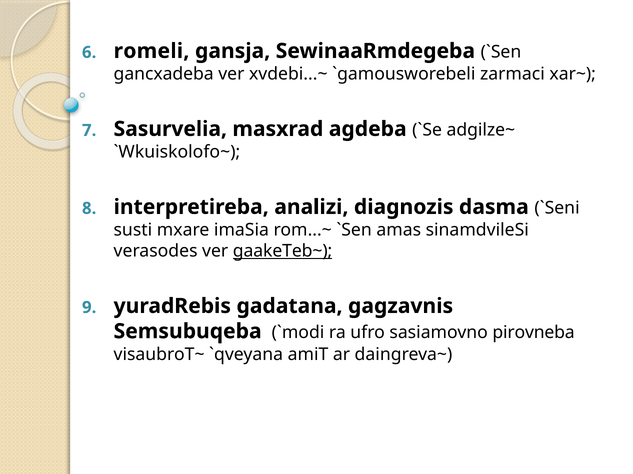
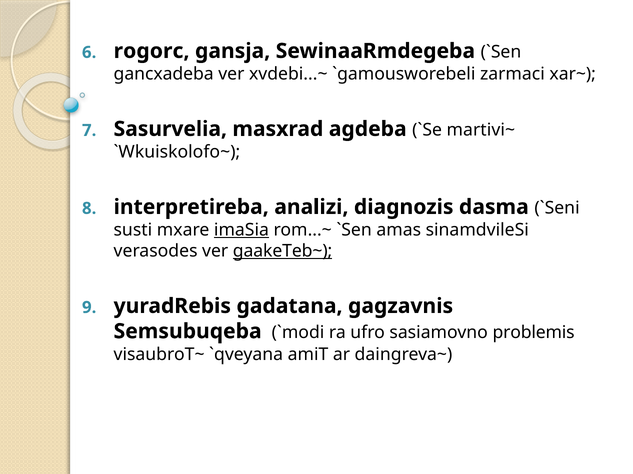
romeli: romeli -> rogorc
adgilze~: adgilze~ -> martivi~
imaSia underline: none -> present
pirovneba: pirovneba -> problemis
